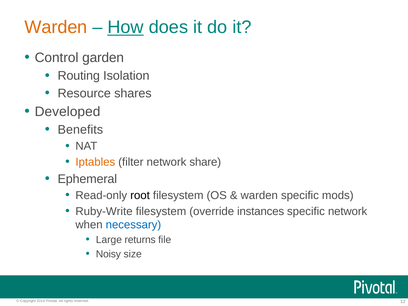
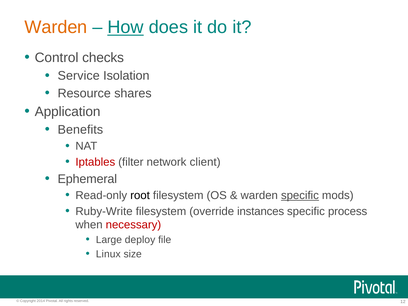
garden: garden -> checks
Routing: Routing -> Service
Developed: Developed -> Application
Iptables colour: orange -> red
share: share -> client
specific at (300, 195) underline: none -> present
specific network: network -> process
necessary colour: blue -> red
returns: returns -> deploy
Noisy: Noisy -> Linux
